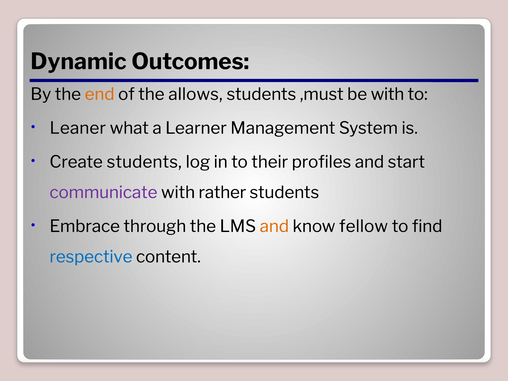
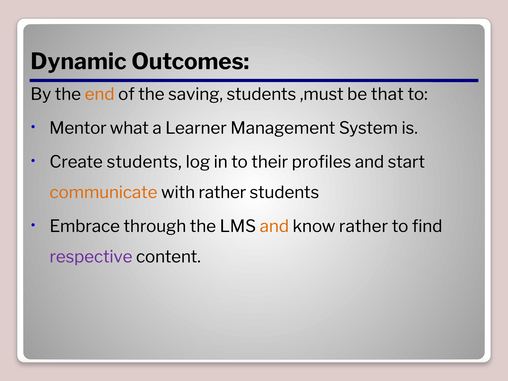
allows: allows -> saving
be with: with -> that
Leaner: Leaner -> Mentor
communicate colour: purple -> orange
know fellow: fellow -> rather
respective colour: blue -> purple
